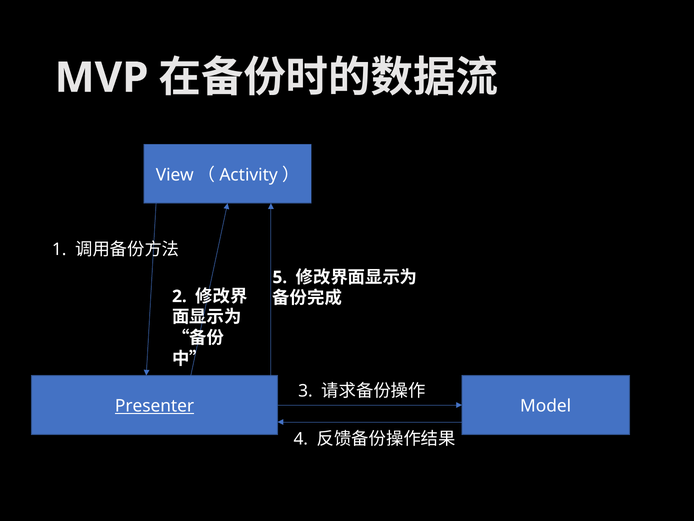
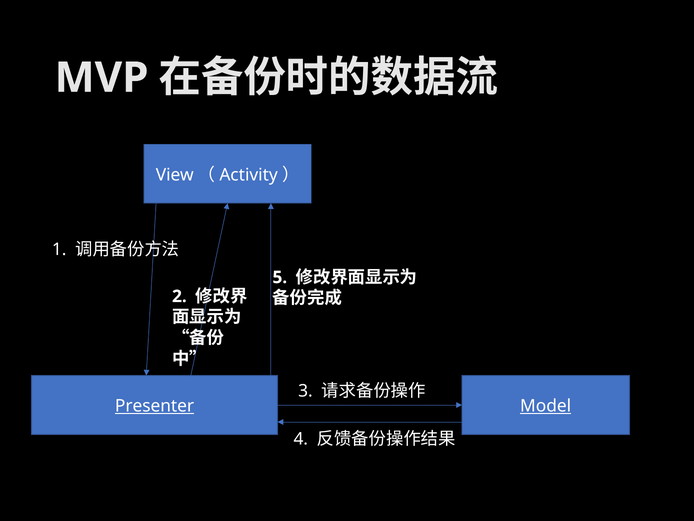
Model underline: none -> present
